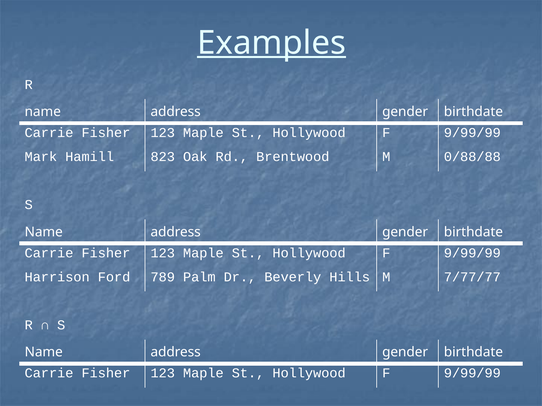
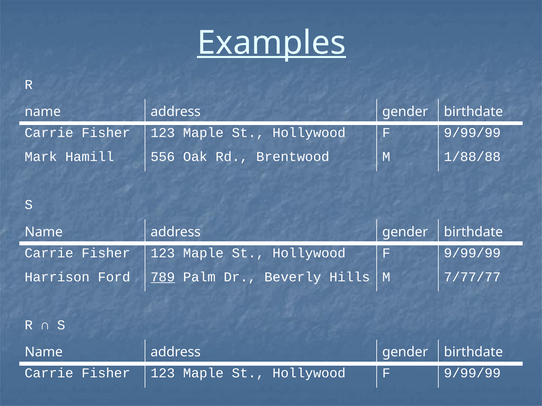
823: 823 -> 556
0/88/88: 0/88/88 -> 1/88/88
789 underline: none -> present
